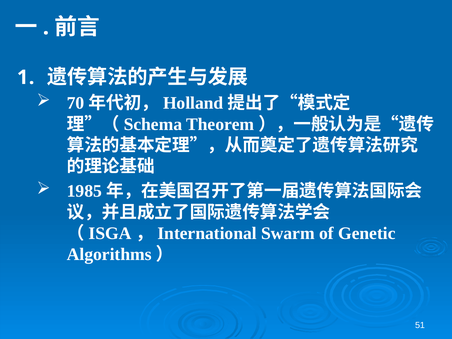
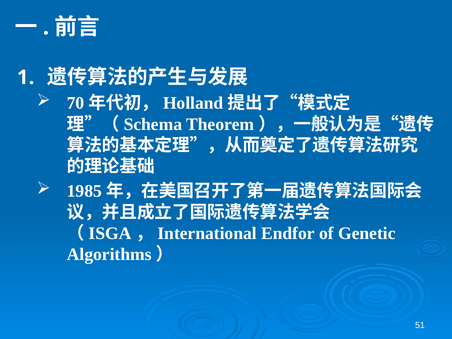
Swarm: Swarm -> Endfor
